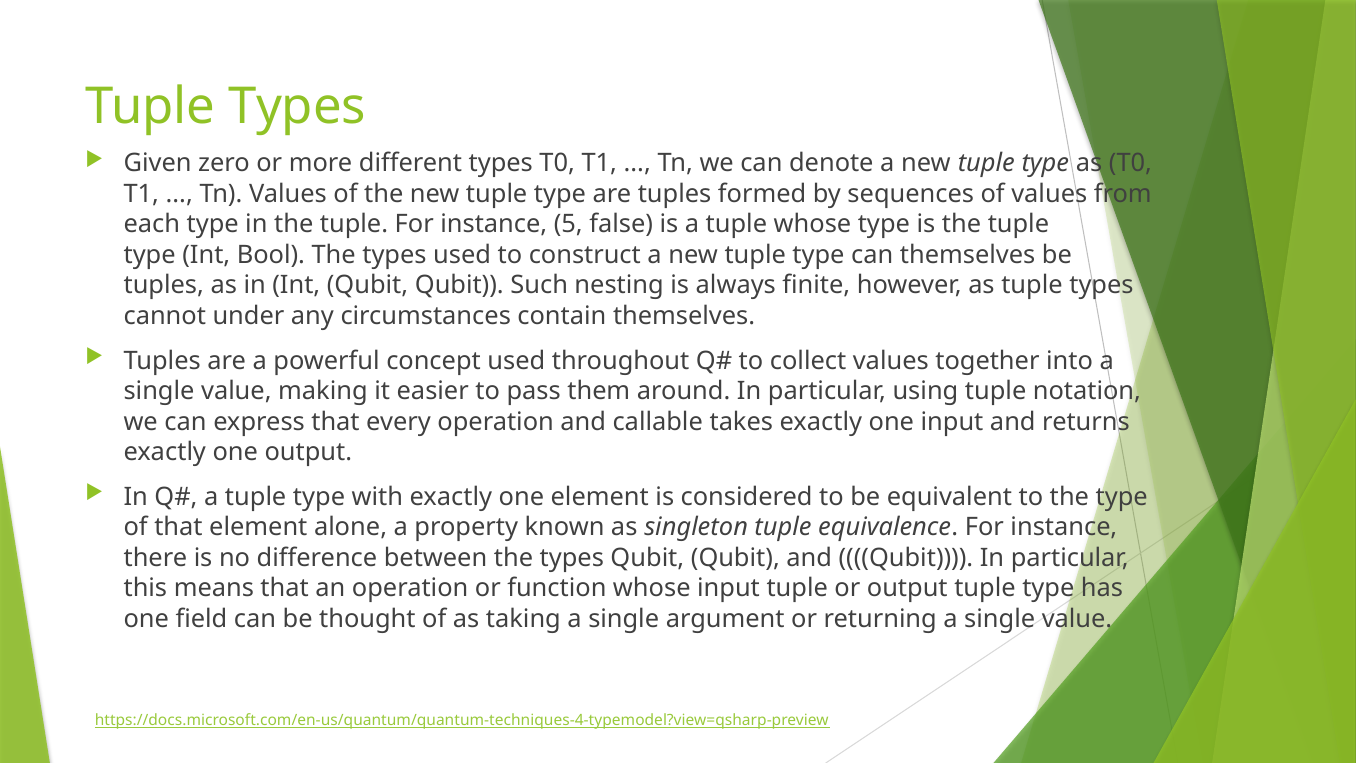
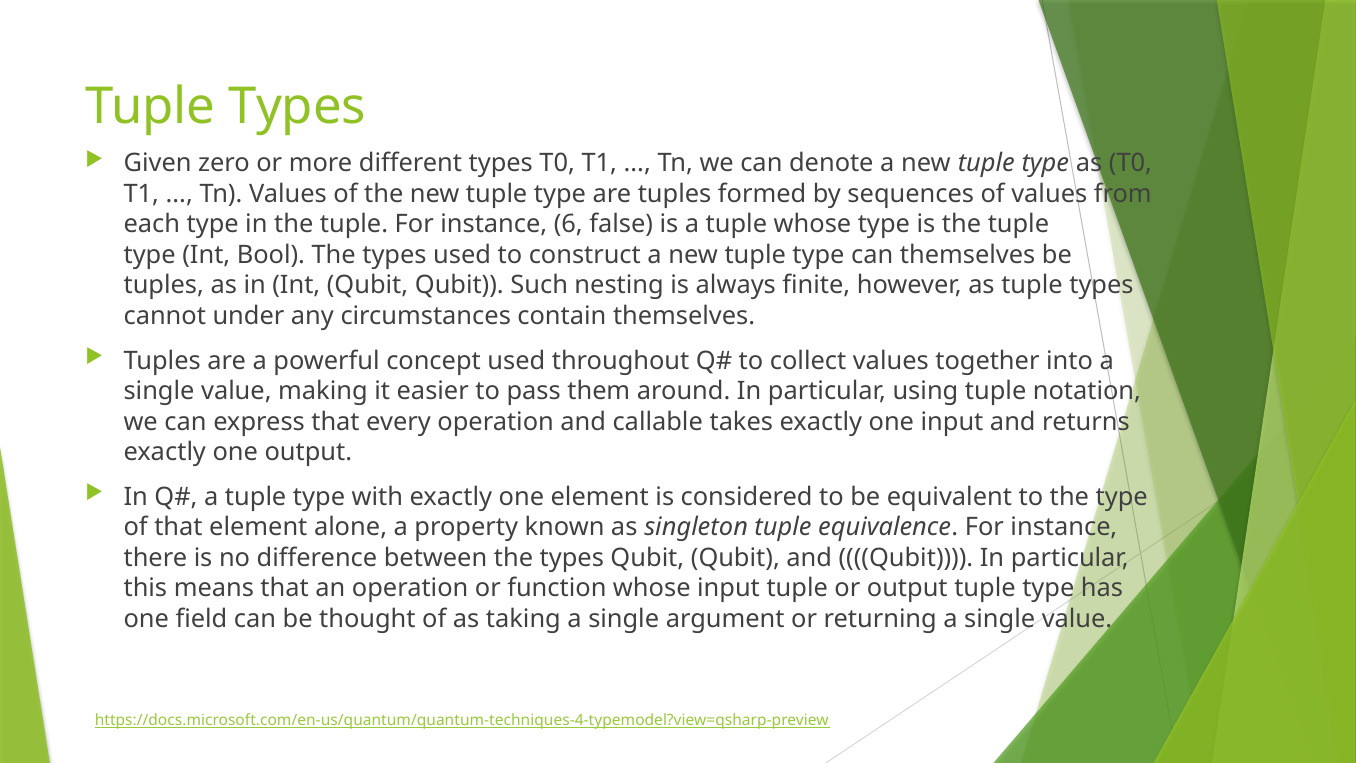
5: 5 -> 6
